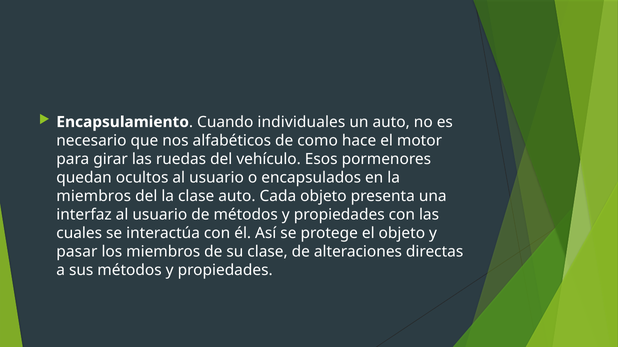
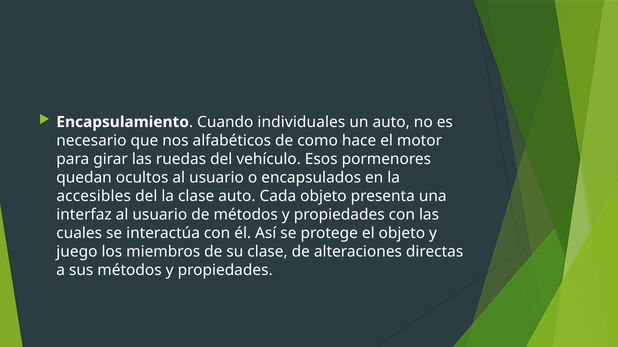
miembros at (94, 196): miembros -> accesibles
pasar: pasar -> juego
